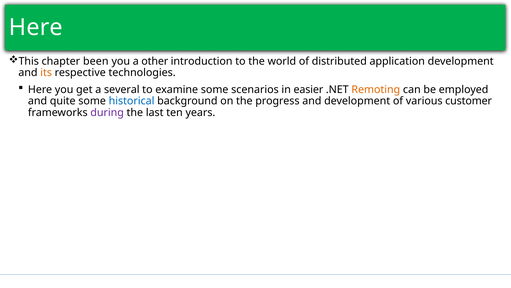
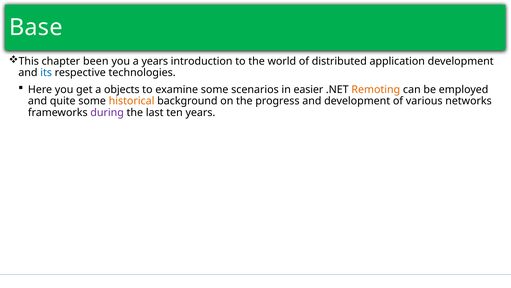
Here at (36, 27): Here -> Base
a other: other -> years
its colour: orange -> blue
several: several -> objects
historical colour: blue -> orange
customer: customer -> networks
